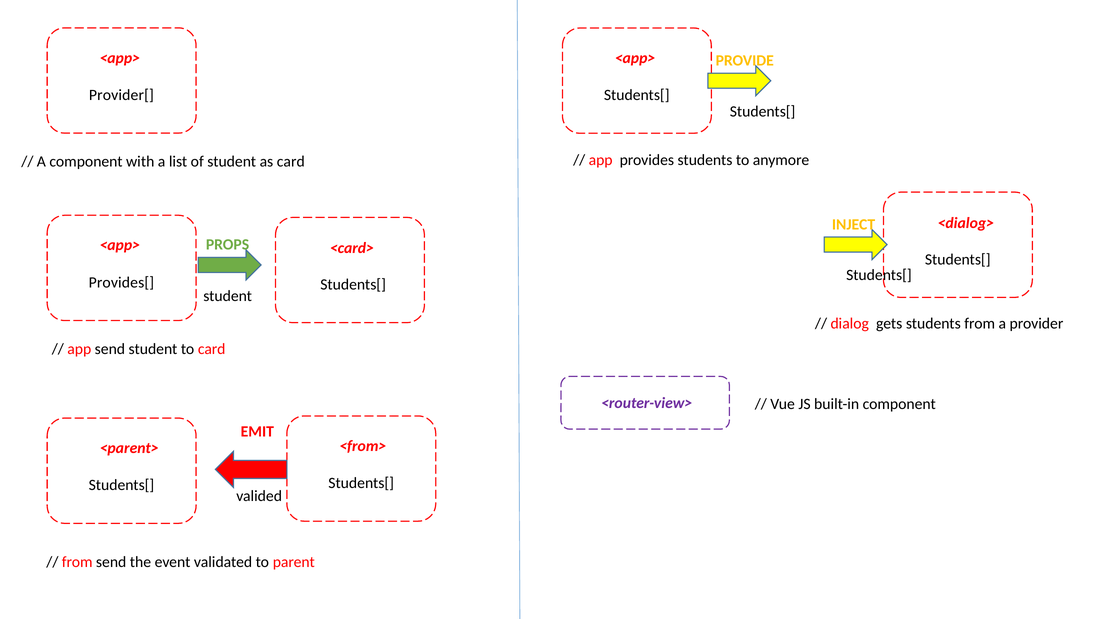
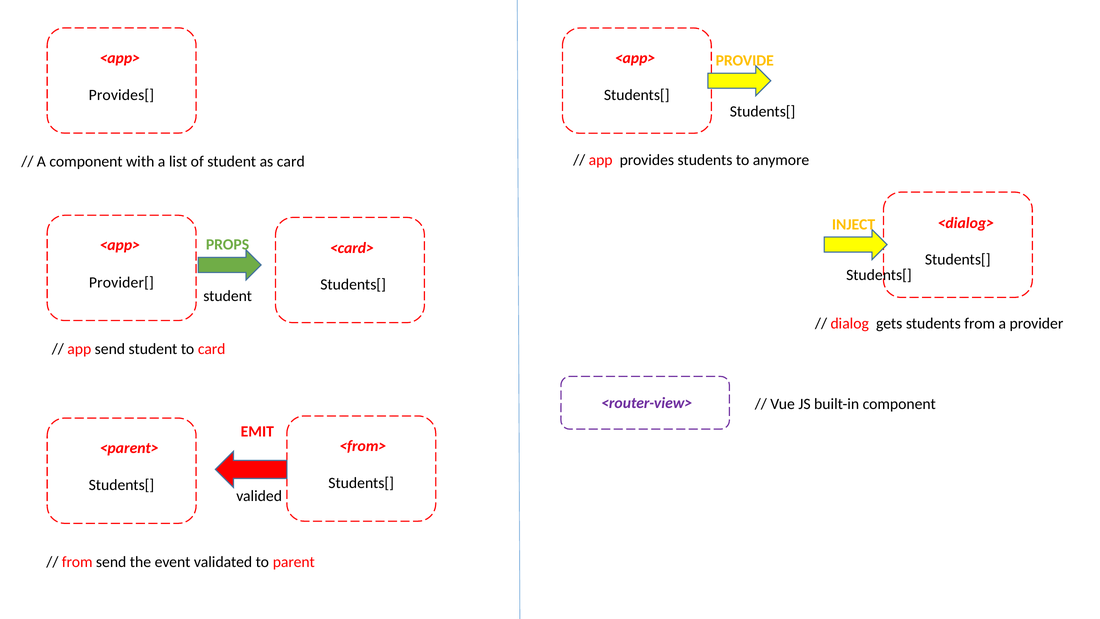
Provider[: Provider[ -> Provides[
Provides[: Provides[ -> Provider[
